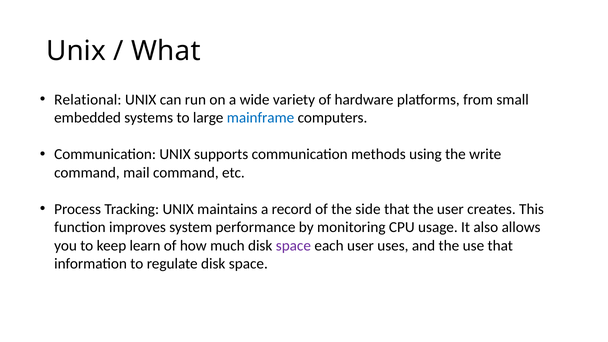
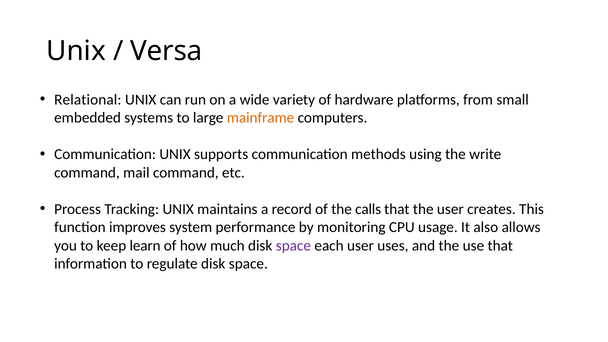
What: What -> Versa
mainframe colour: blue -> orange
side: side -> calls
